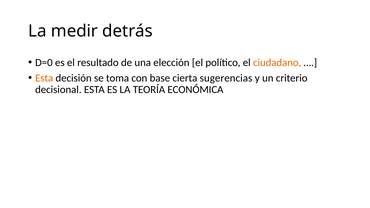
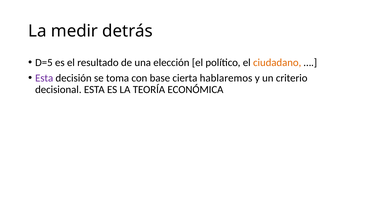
D=0: D=0 -> D=5
Esta at (44, 78) colour: orange -> purple
sugerencias: sugerencias -> hablaremos
